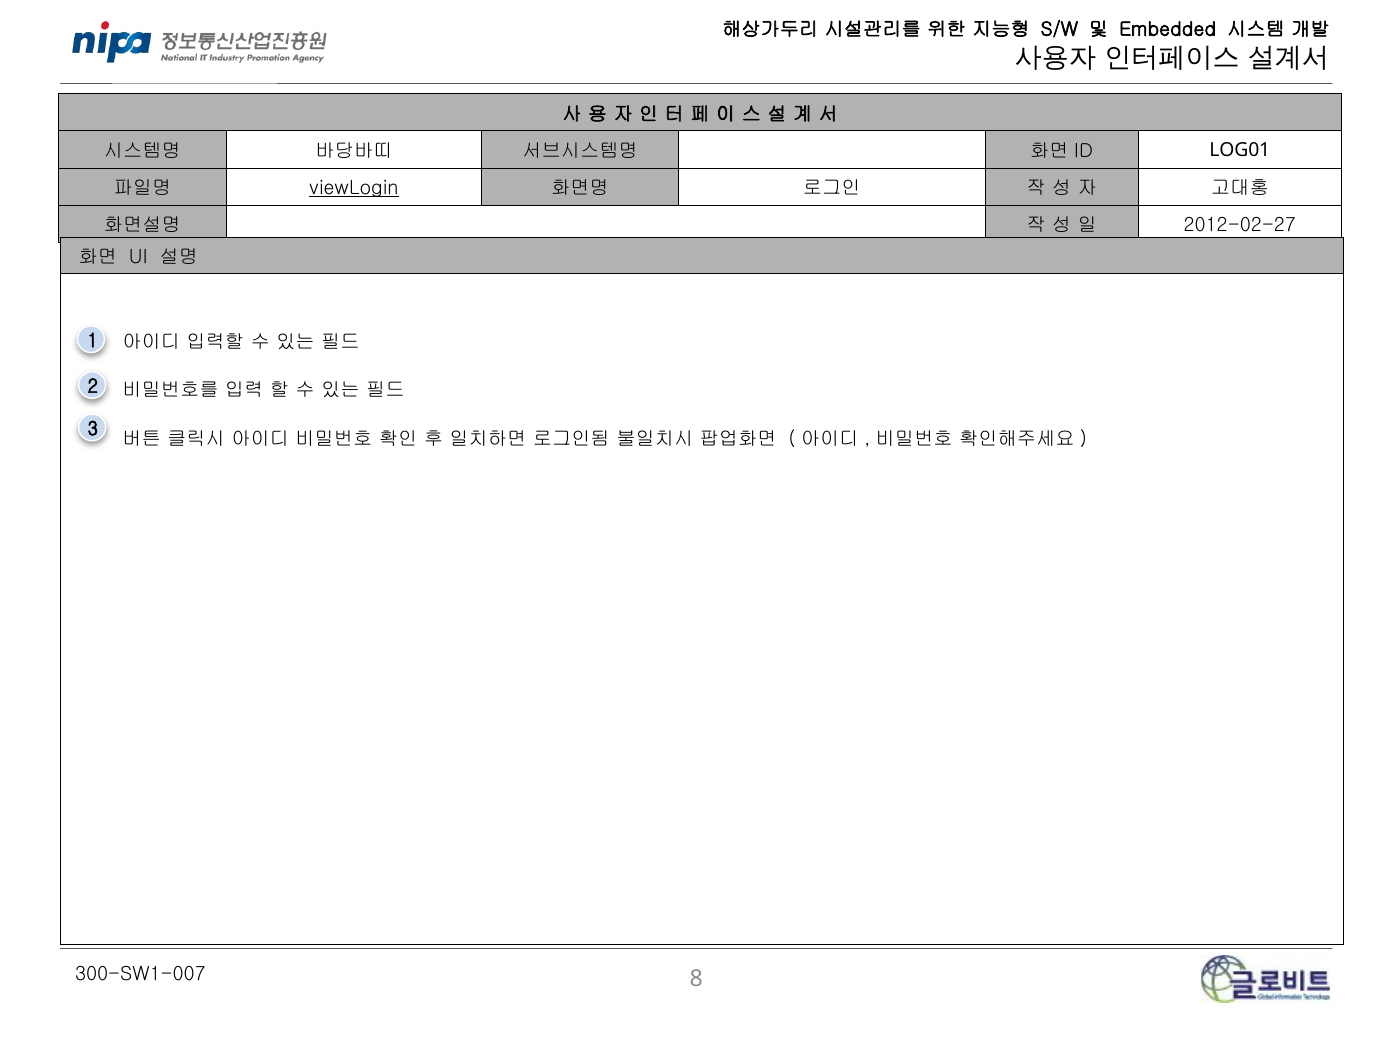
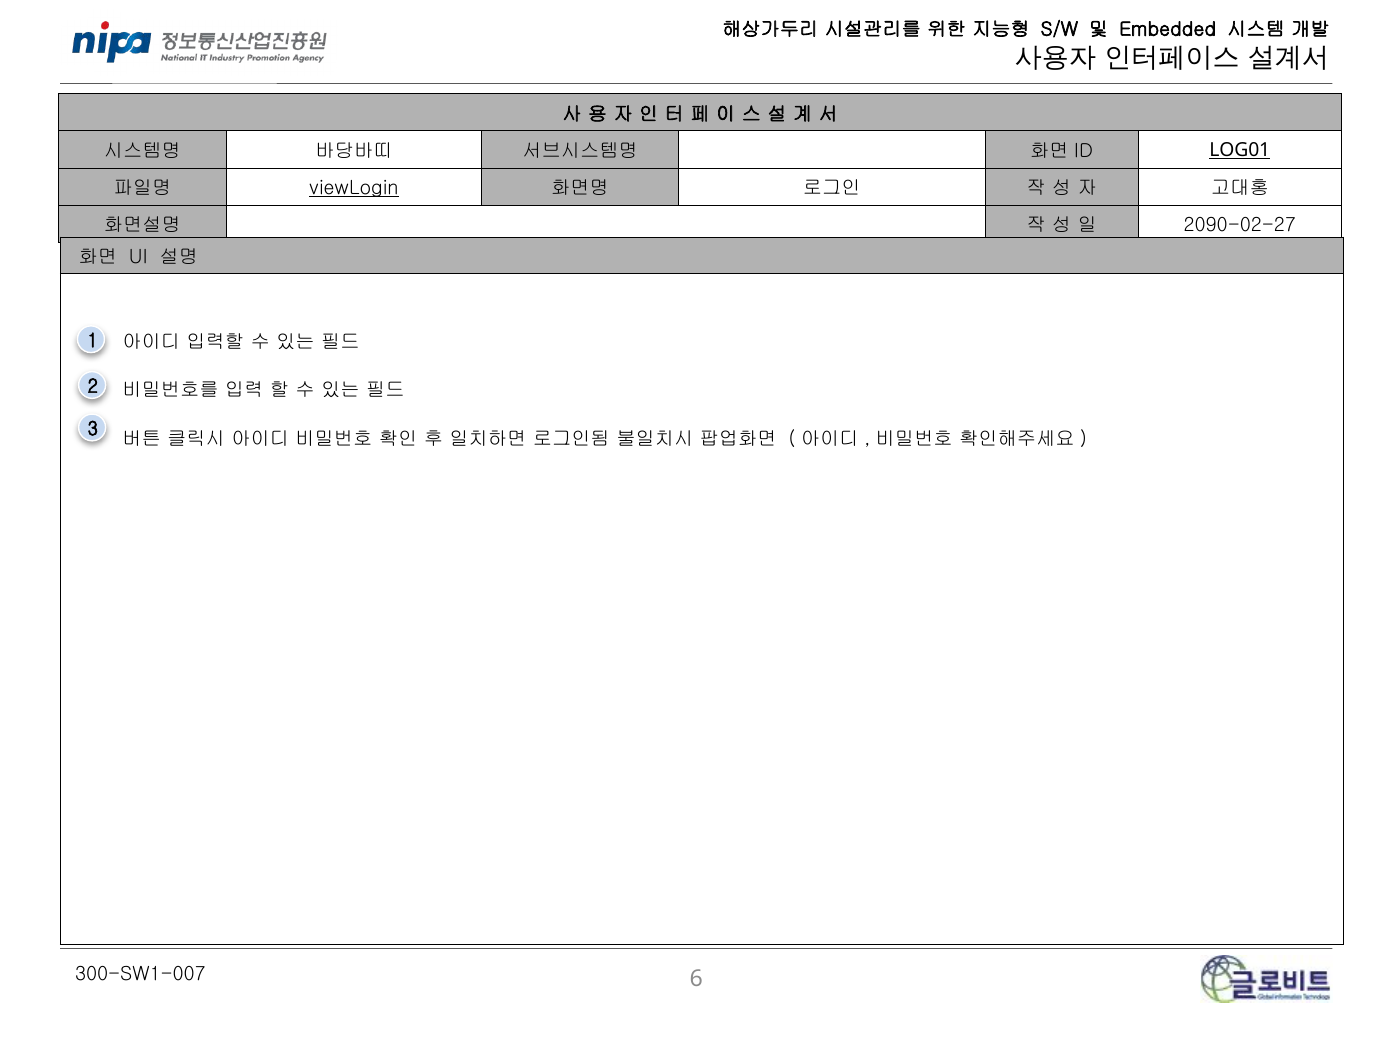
LOG01 underline: none -> present
2012-02-27: 2012-02-27 -> 2090-02-27
8: 8 -> 6
